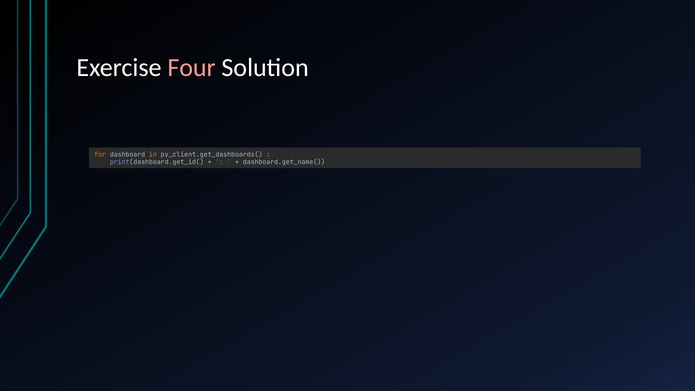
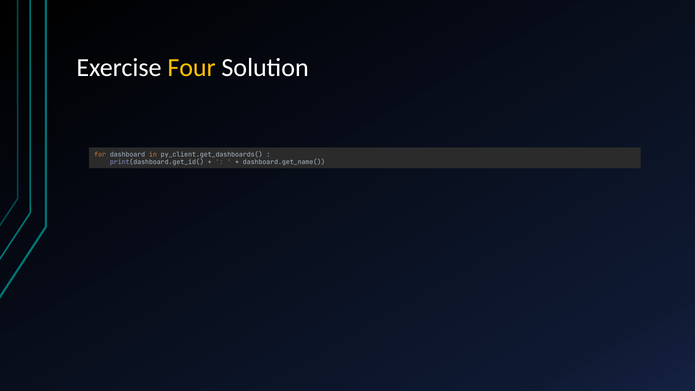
Four colour: pink -> yellow
